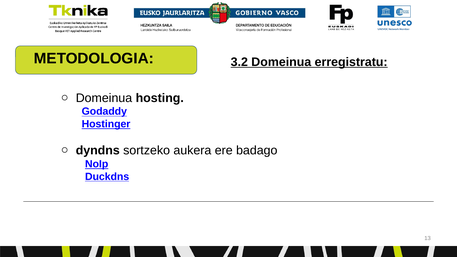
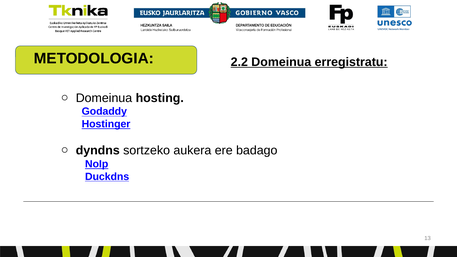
3.2: 3.2 -> 2.2
